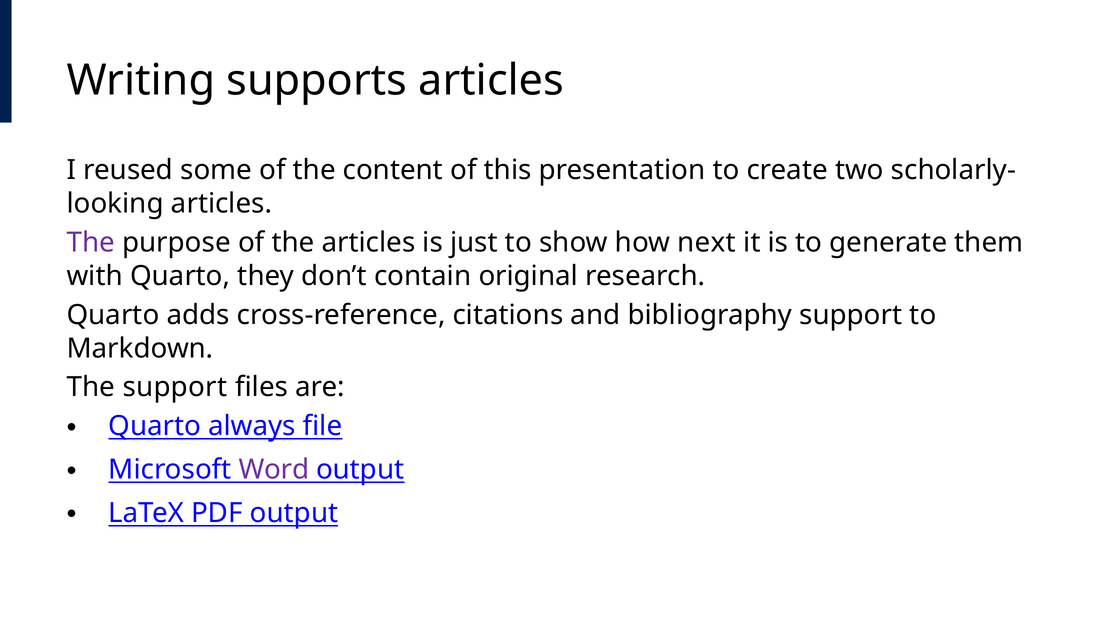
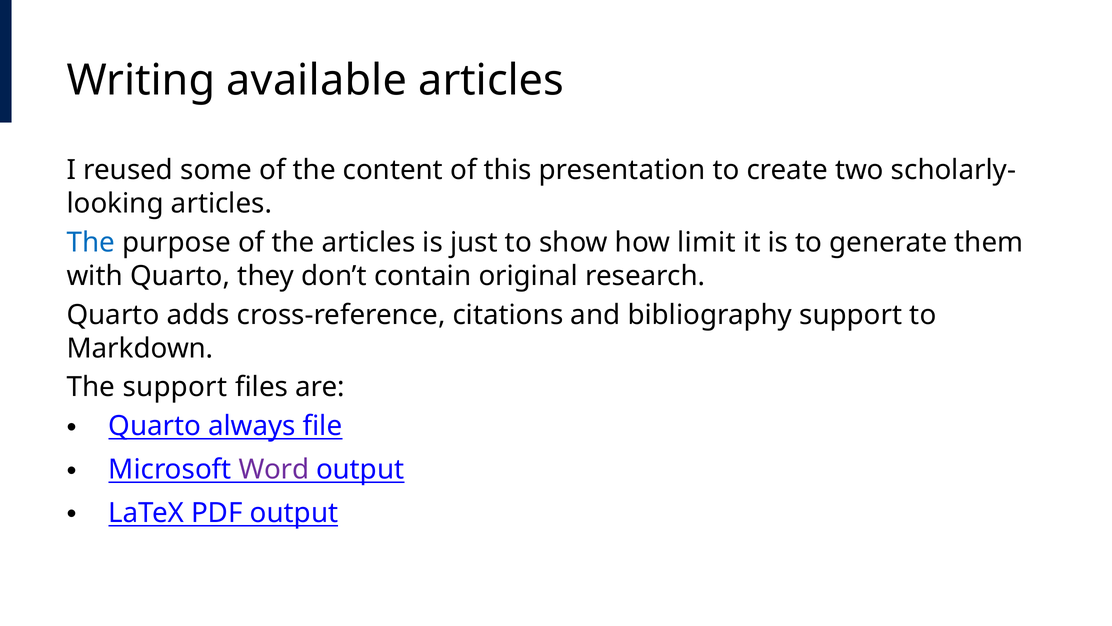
supports: supports -> available
The at (91, 242) colour: purple -> blue
next: next -> limit
